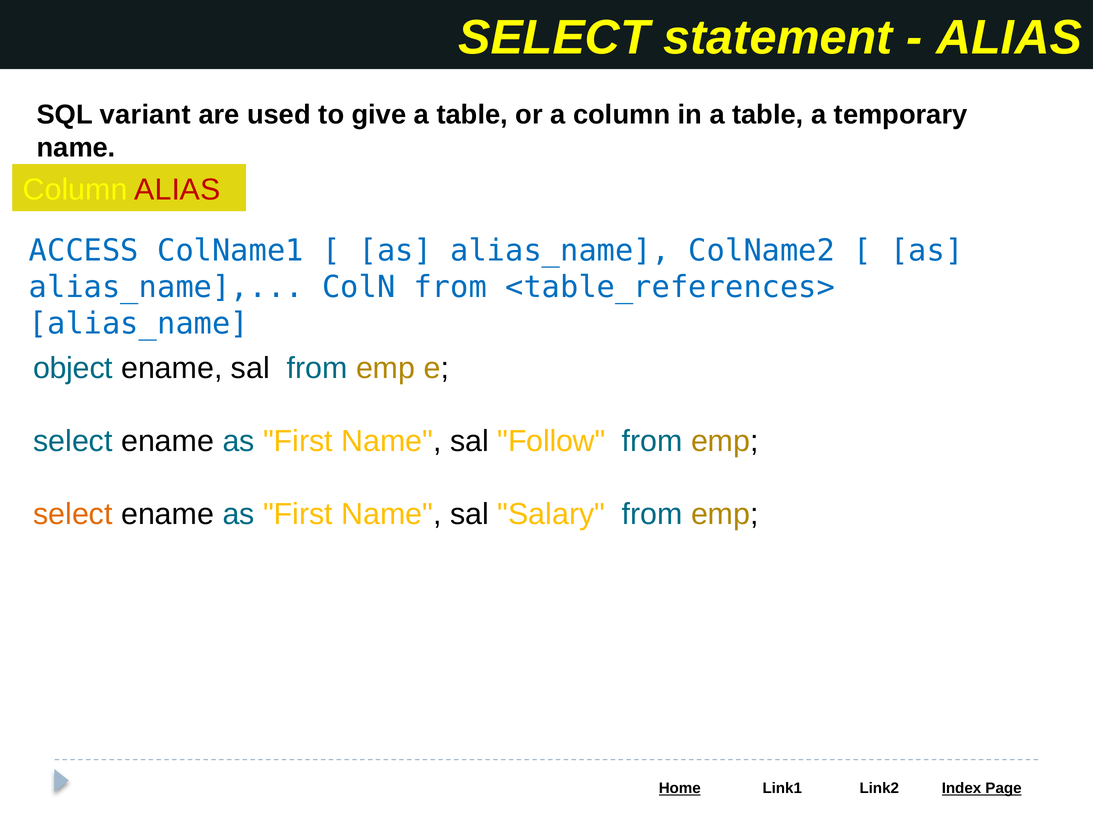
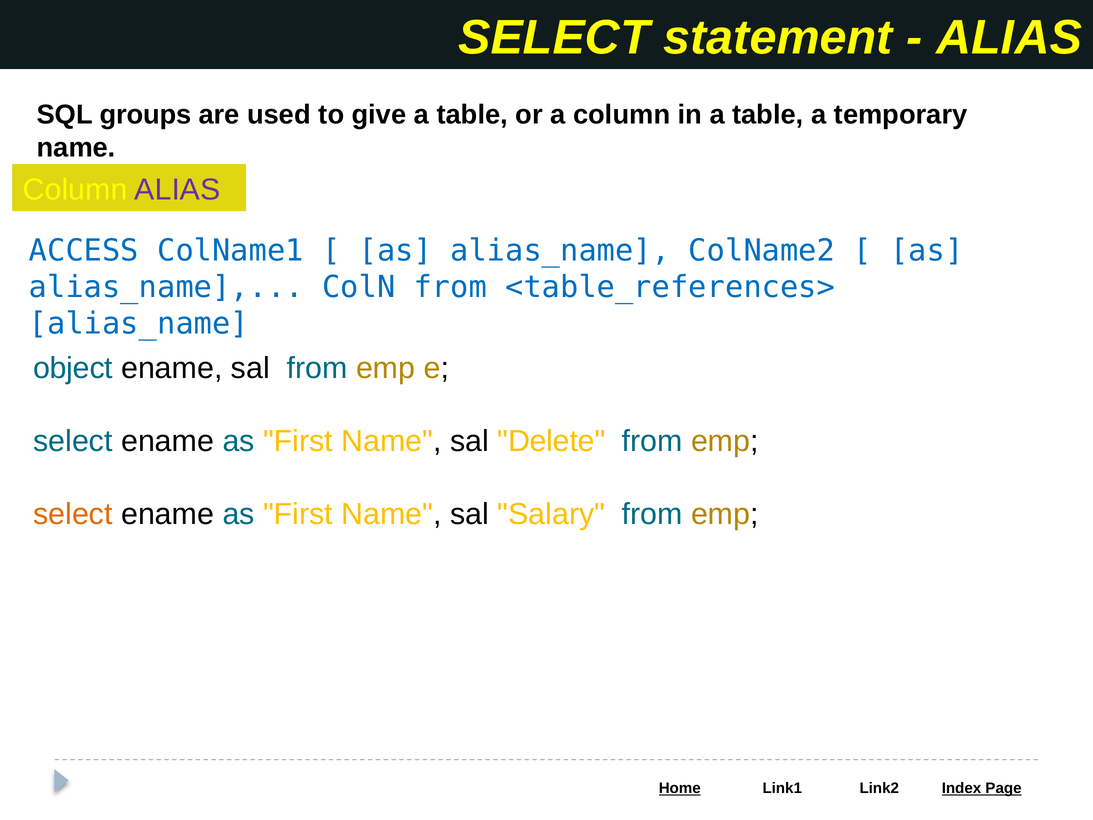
variant: variant -> groups
ALIAS at (177, 190) colour: red -> purple
Follow: Follow -> Delete
